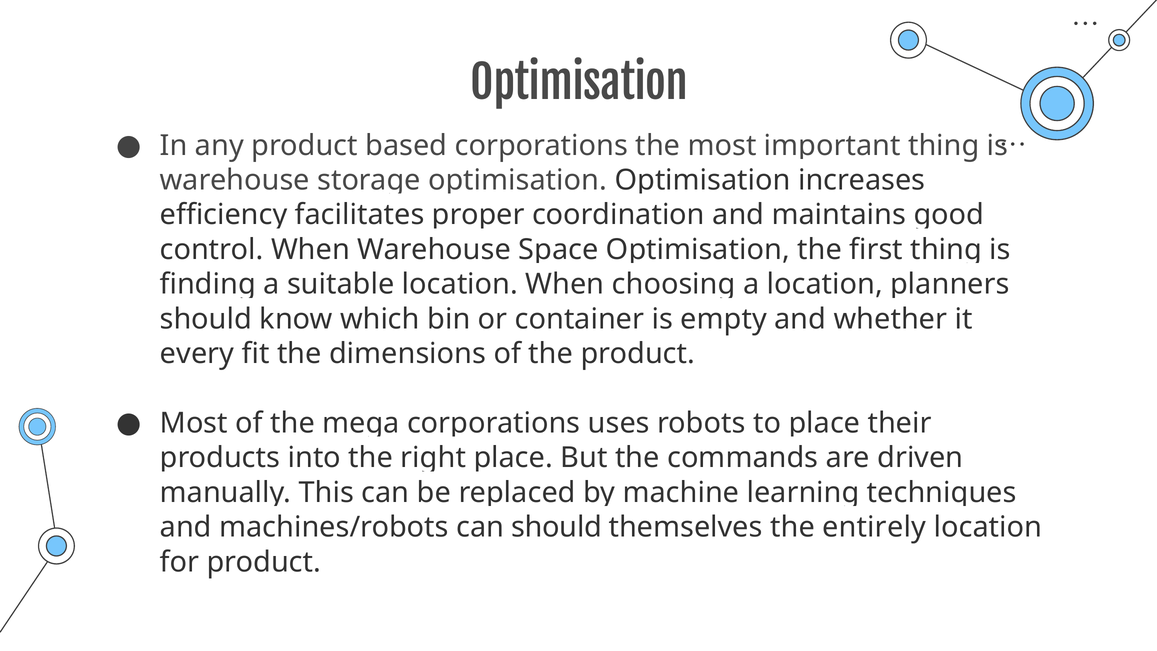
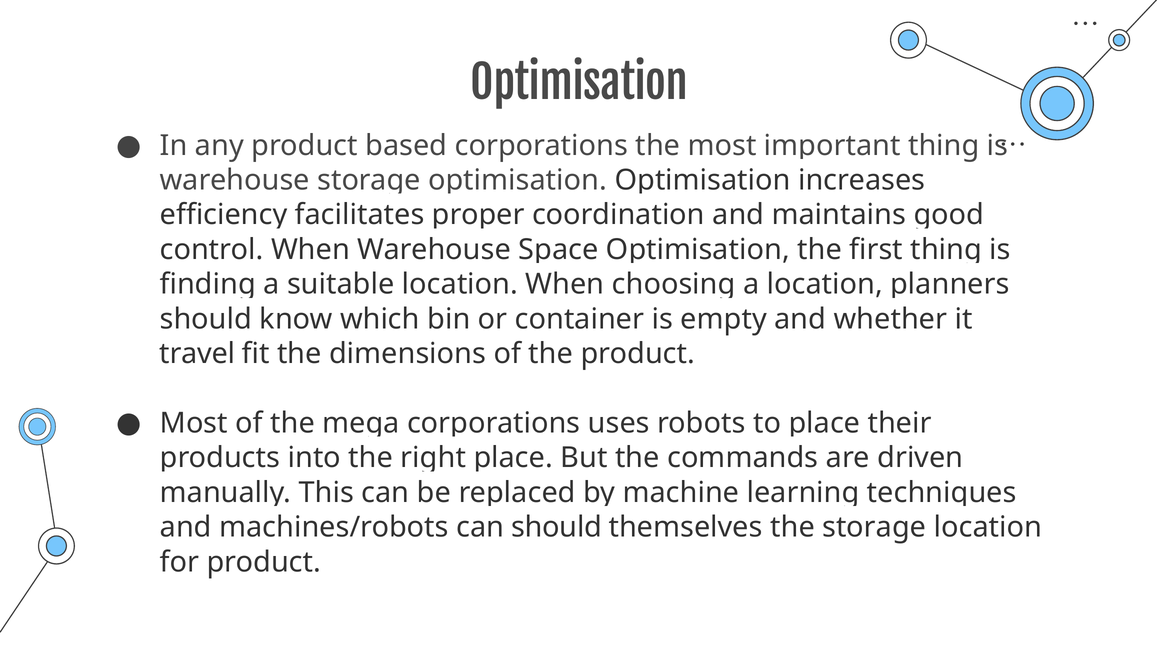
every: every -> travel
the entirely: entirely -> storage
